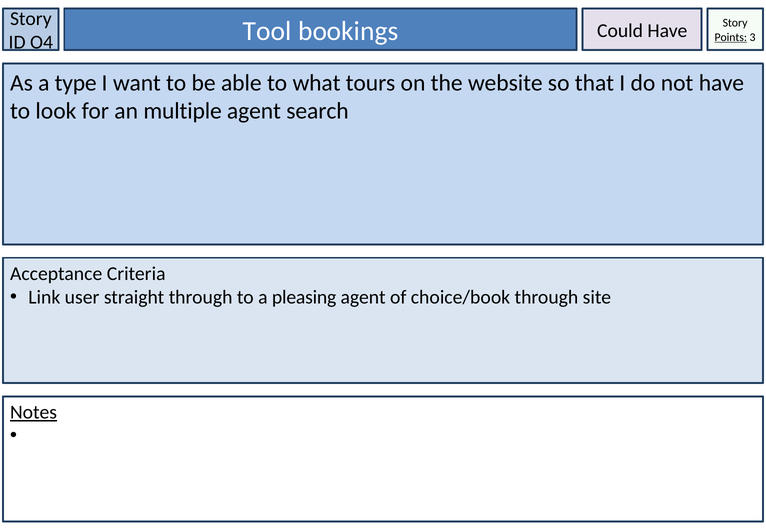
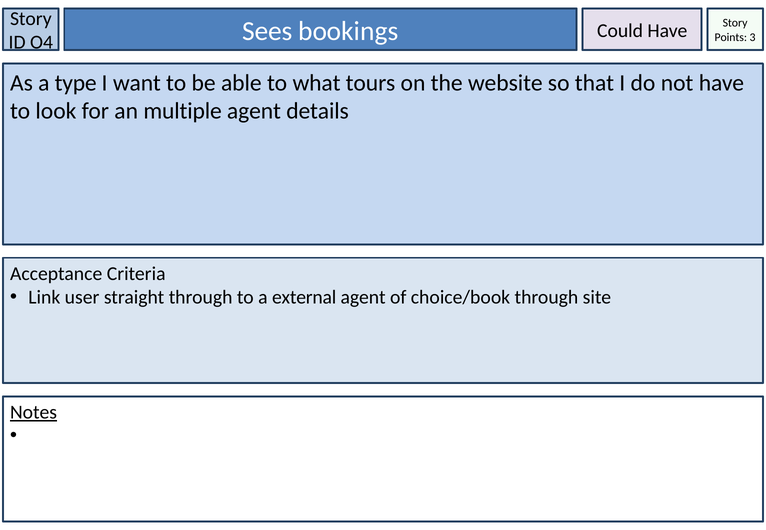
Points underline: present -> none
Tool: Tool -> Sees
search: search -> details
pleasing: pleasing -> external
